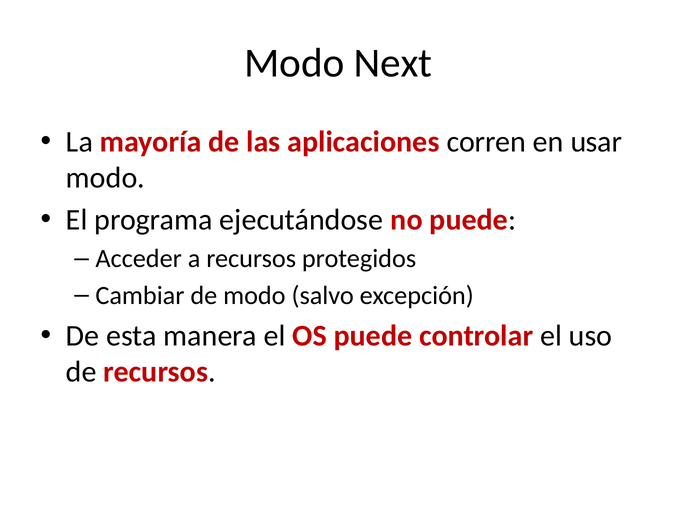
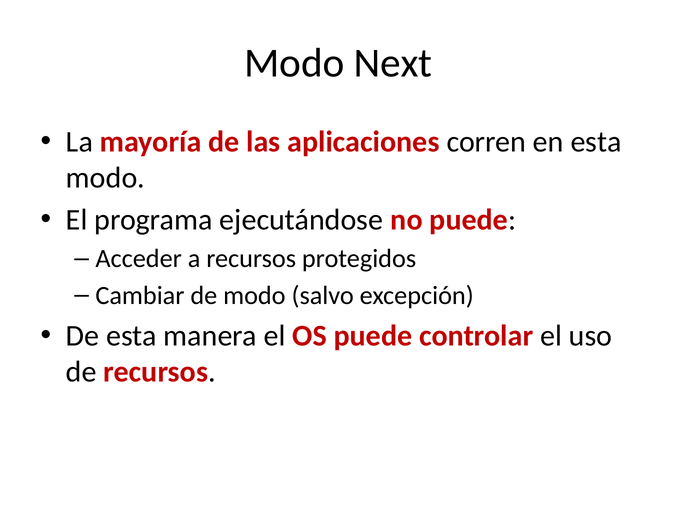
en usar: usar -> esta
